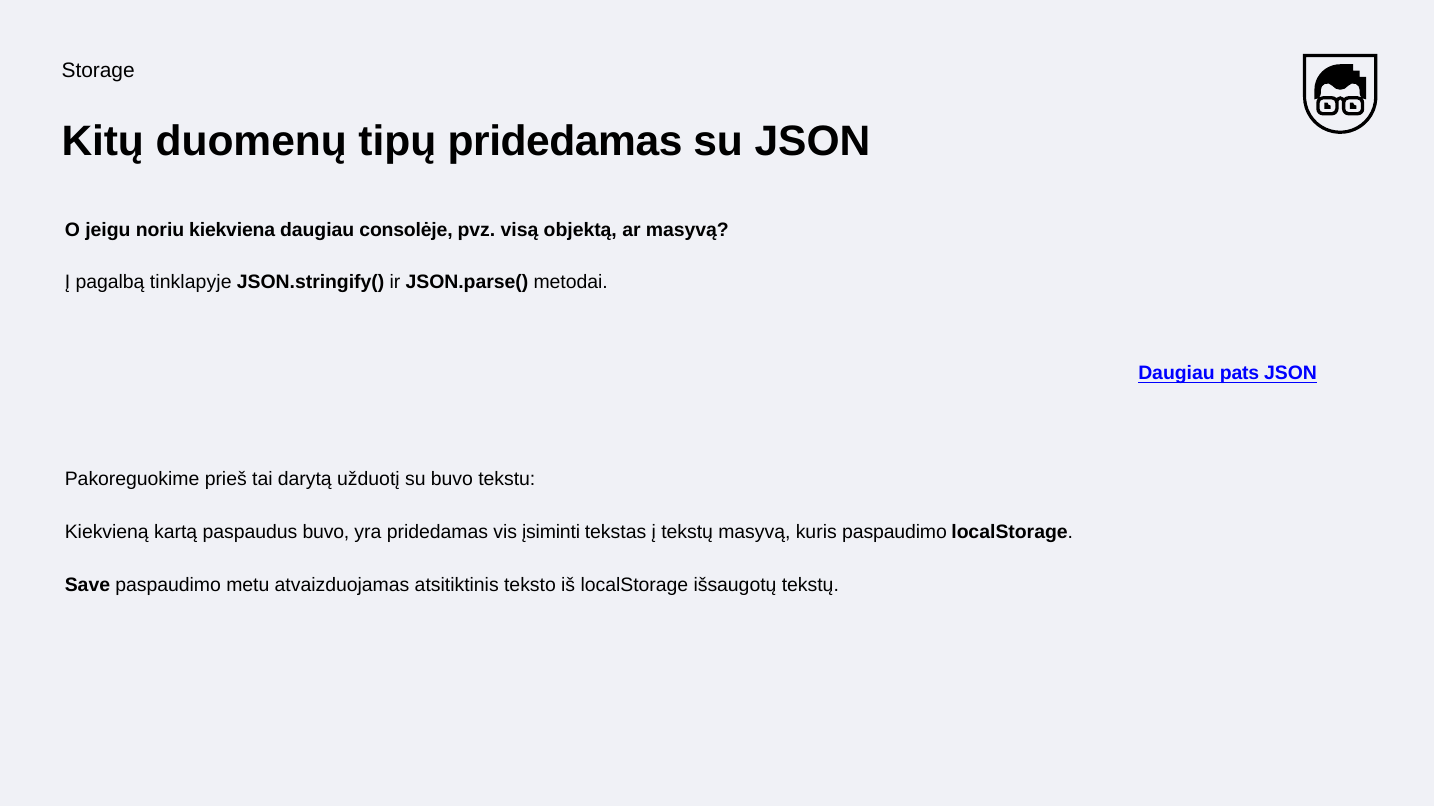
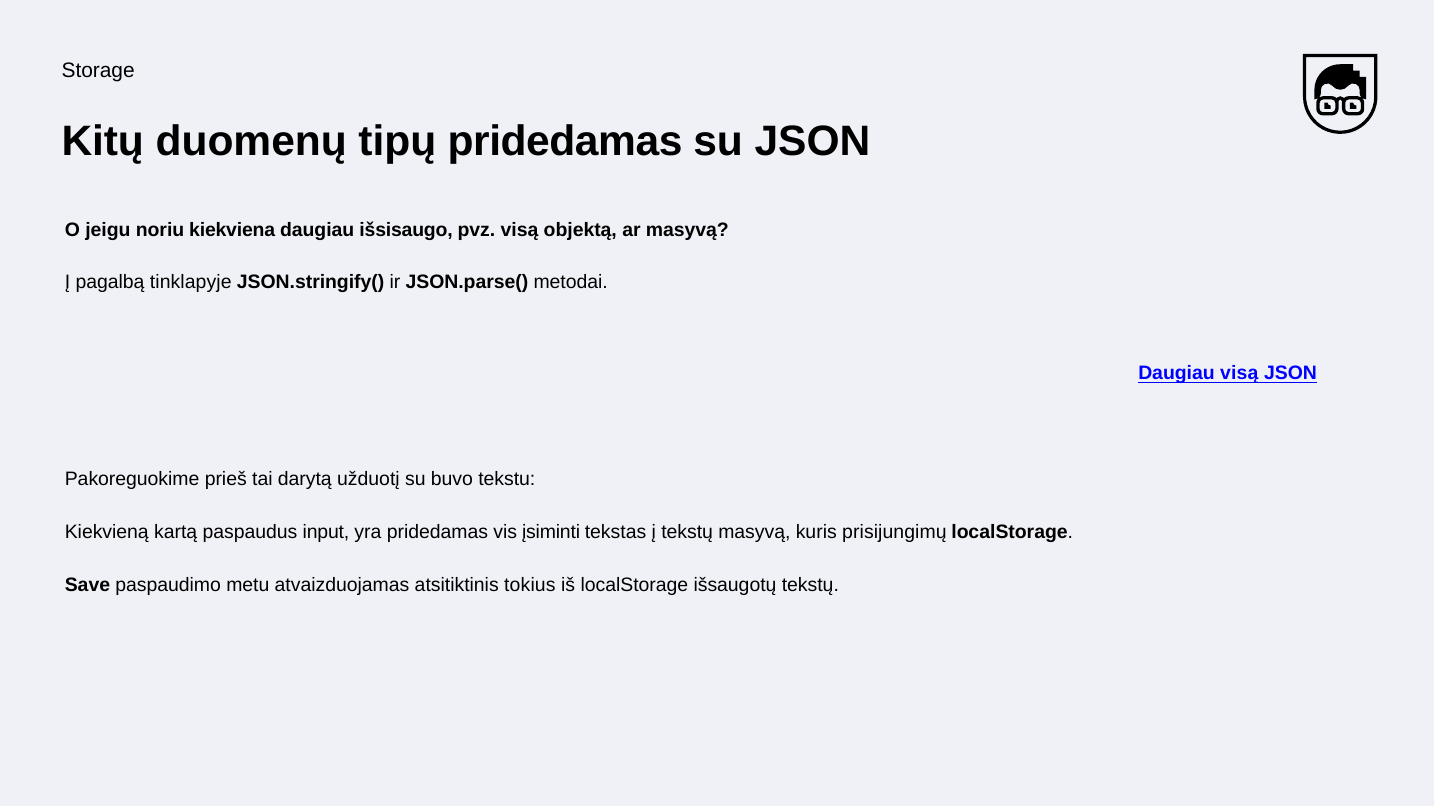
consolėje: consolėje -> išsisaugo
Daugiau pats: pats -> visą
paspaudus buvo: buvo -> input
kuris paspaudimo: paspaudimo -> prisijungimų
teksto: teksto -> tokius
